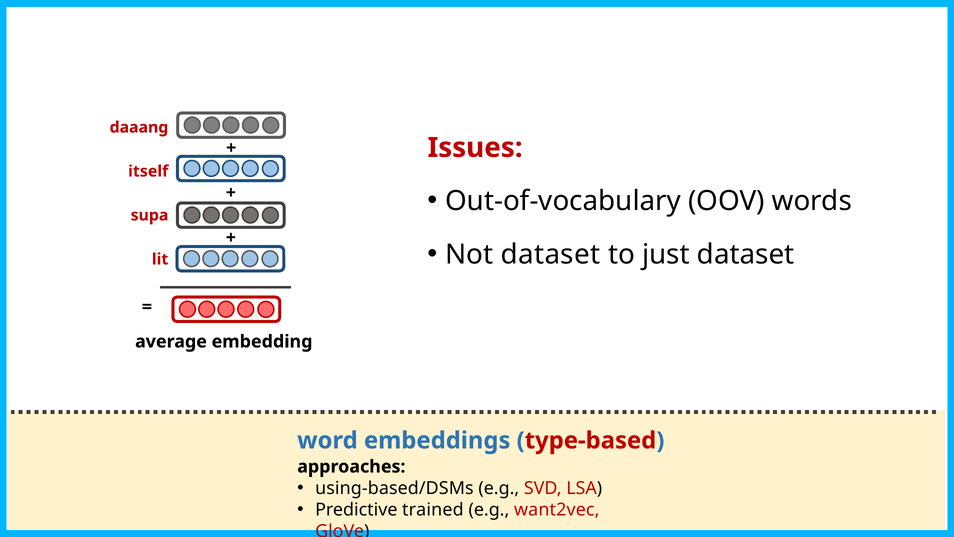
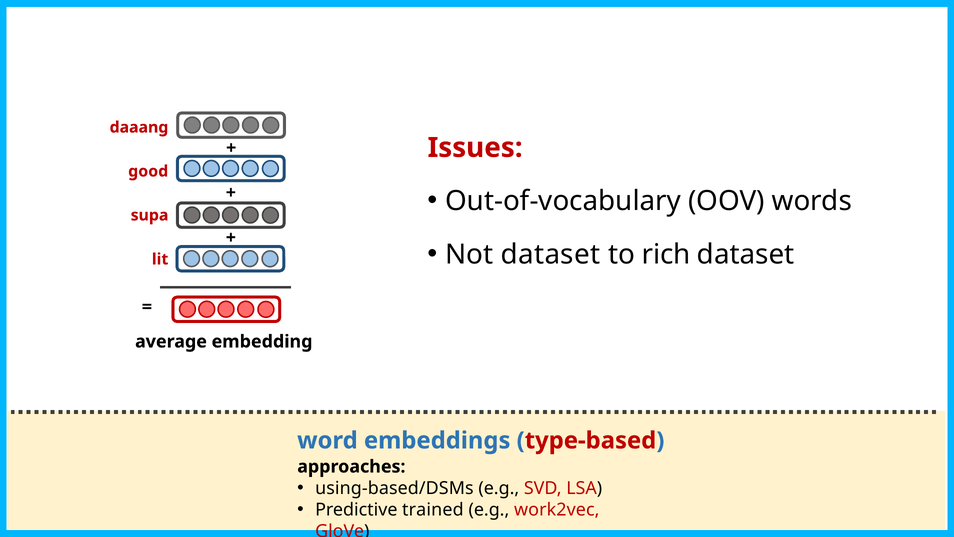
itself: itself -> good
just: just -> rich
want2vec: want2vec -> work2vec
